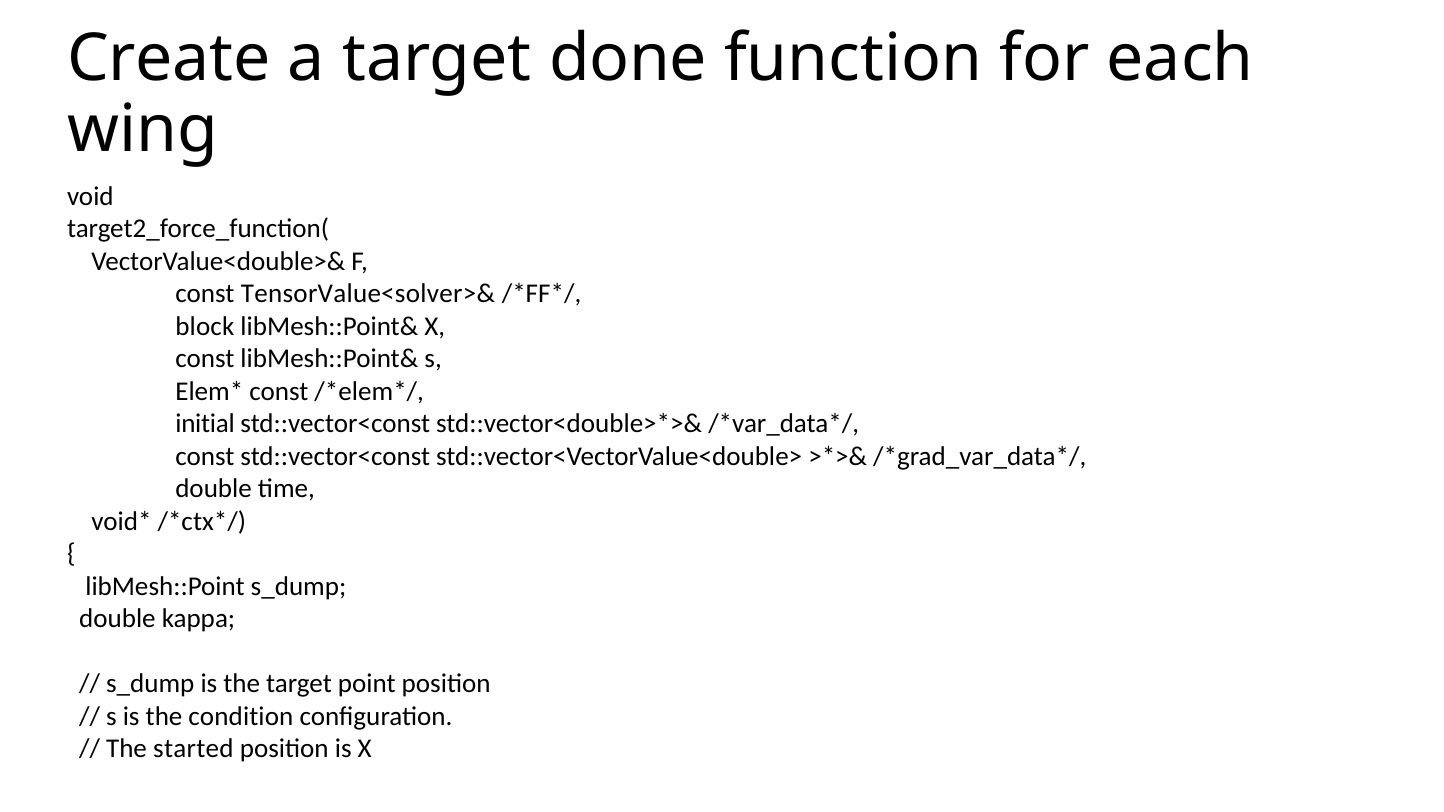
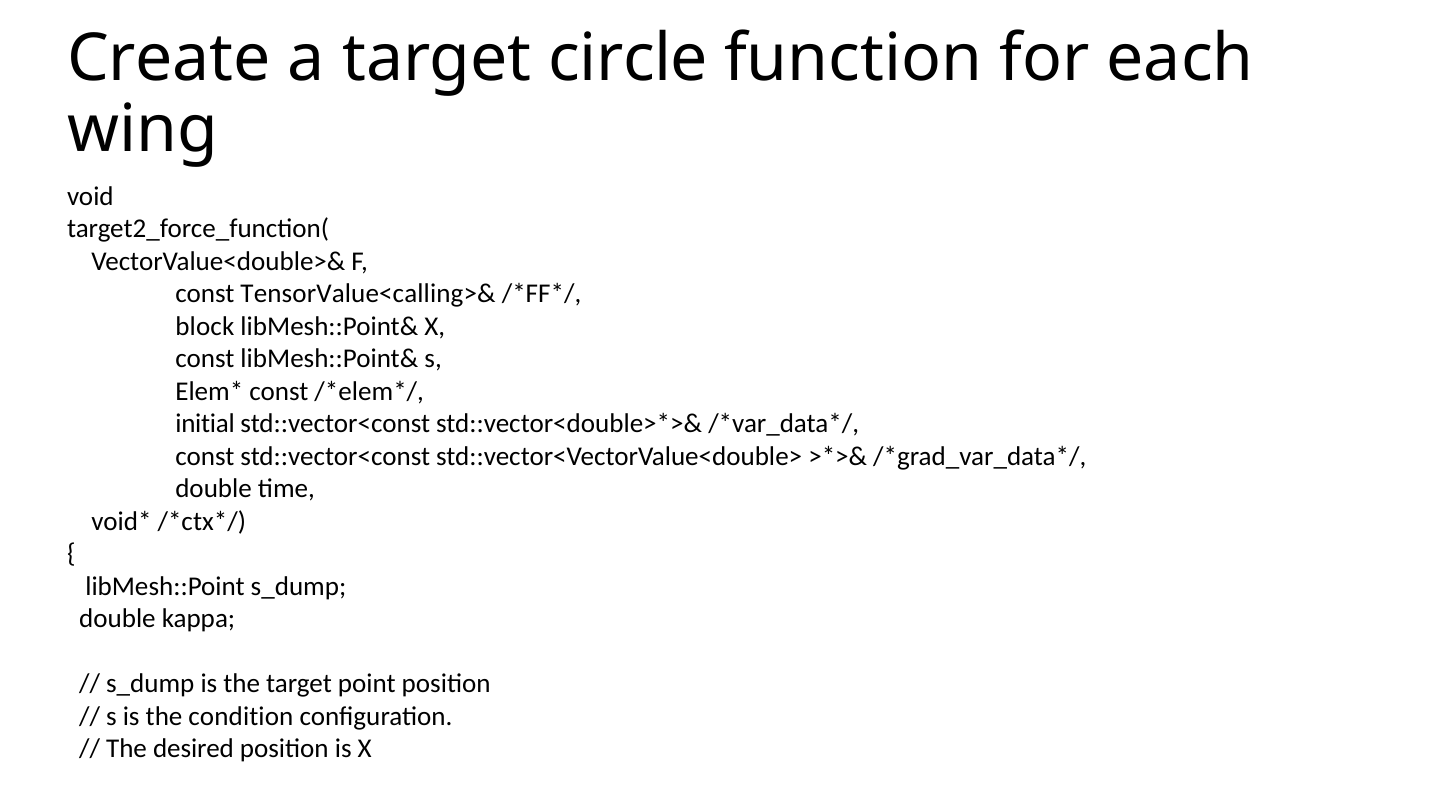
done: done -> circle
TensorValue<solver>&: TensorValue<solver>& -> TensorValue<calling>&
started: started -> desired
